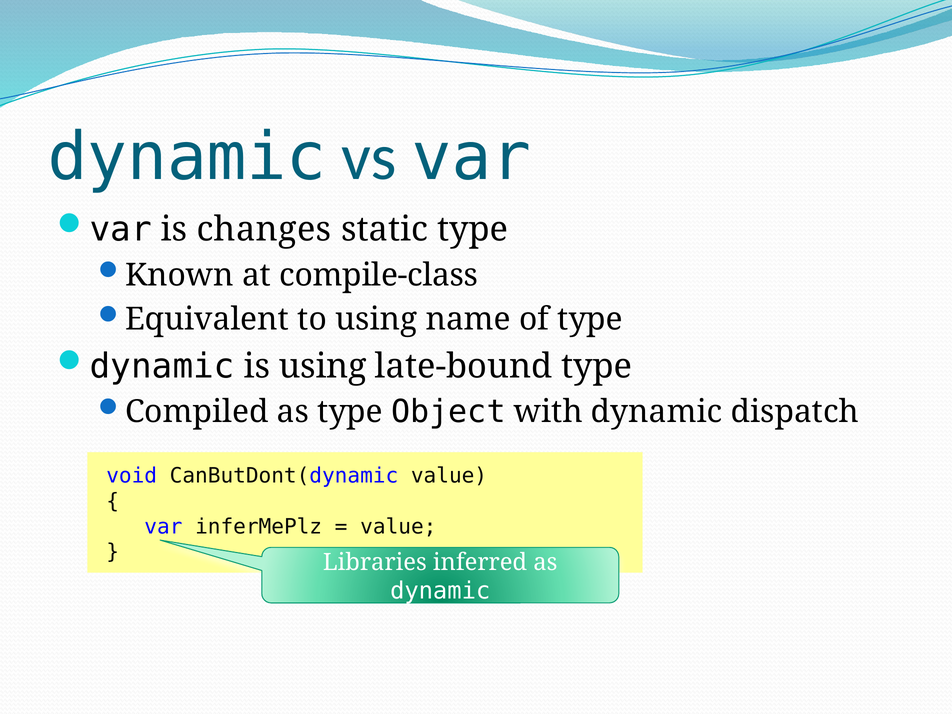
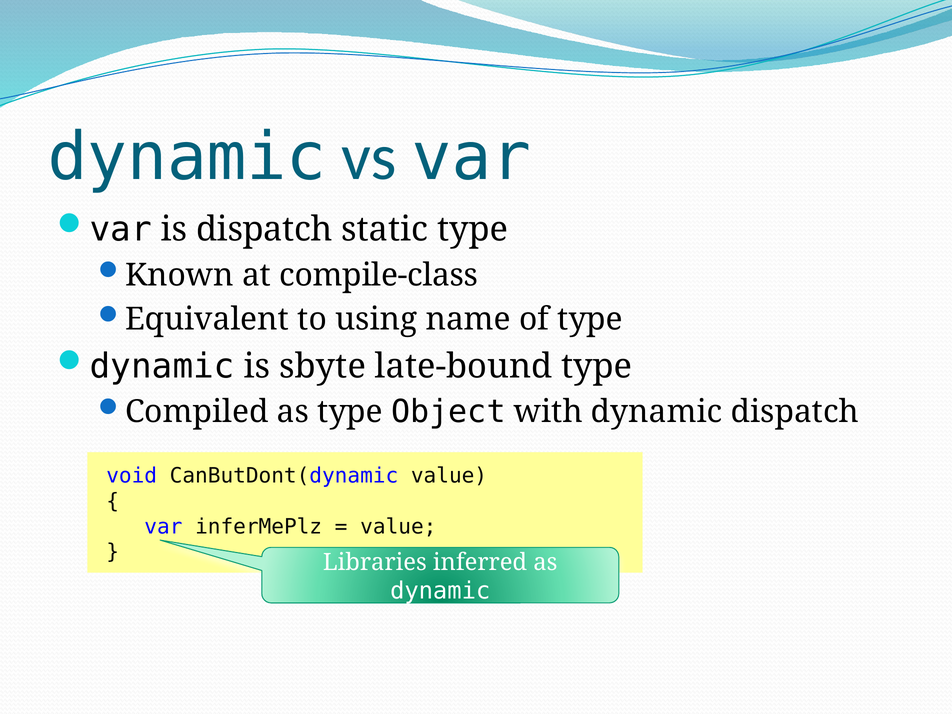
is changes: changes -> dispatch
is using: using -> sbyte
